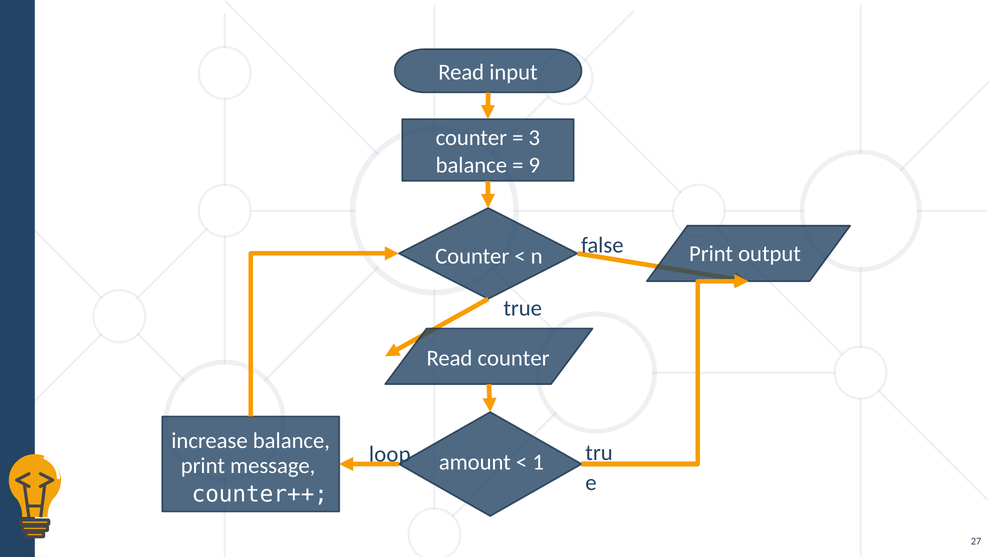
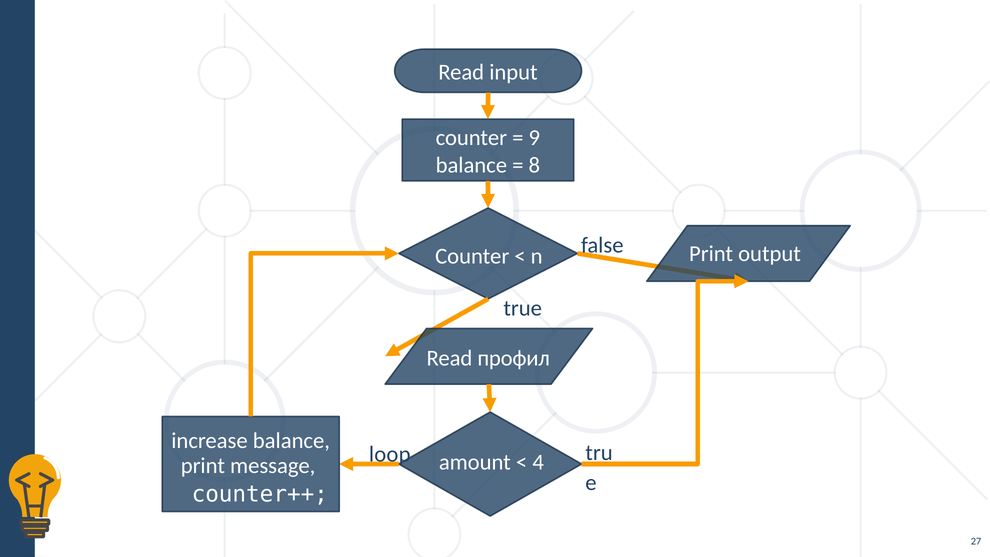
3: 3 -> 9
9: 9 -> 8
Read counter: counter -> профил
1: 1 -> 4
